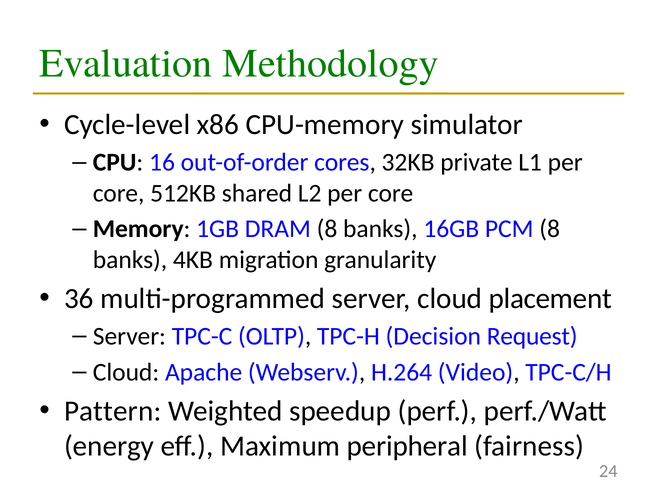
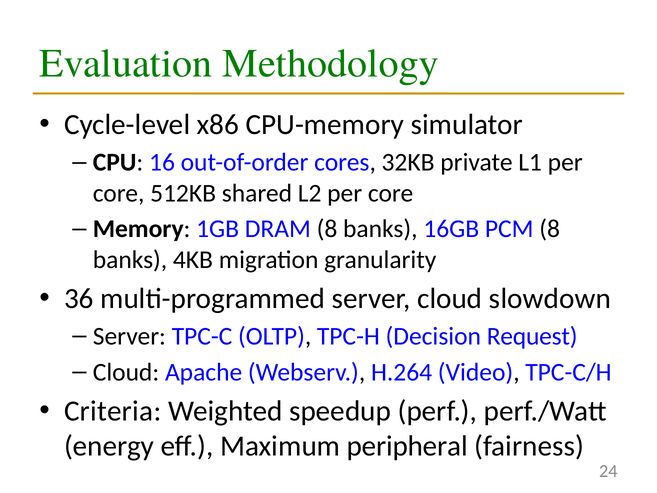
placement: placement -> slowdown
Pattern: Pattern -> Criteria
